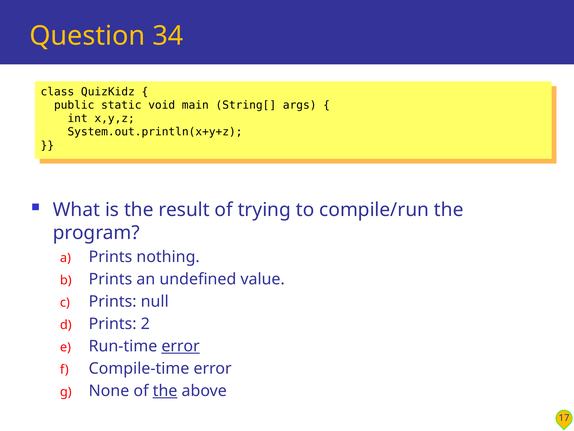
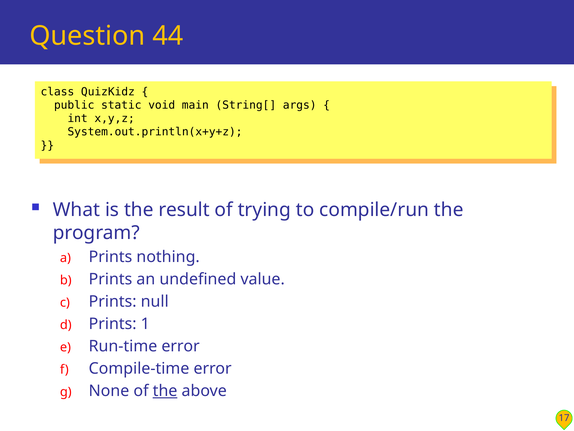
34: 34 -> 44
2: 2 -> 1
error at (181, 346) underline: present -> none
